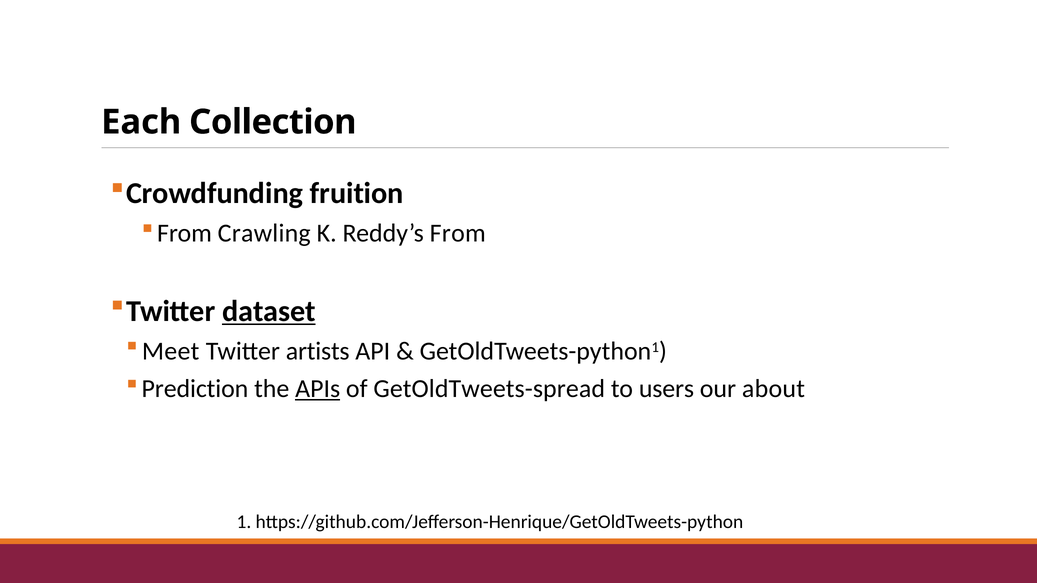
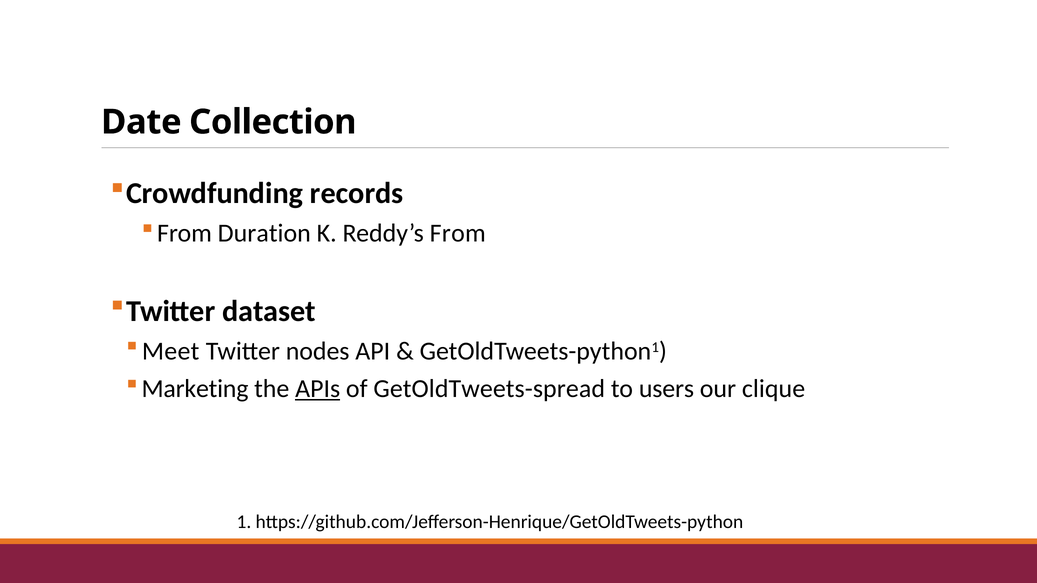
Each: Each -> Date
fruition: fruition -> records
Crawling: Crawling -> Duration
dataset underline: present -> none
artists: artists -> nodes
Prediction: Prediction -> Marketing
about: about -> clique
